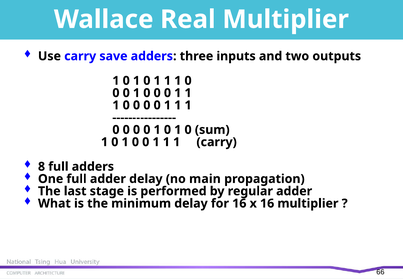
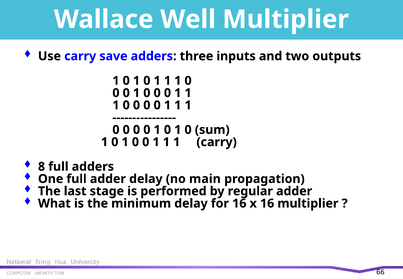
Real: Real -> Well
